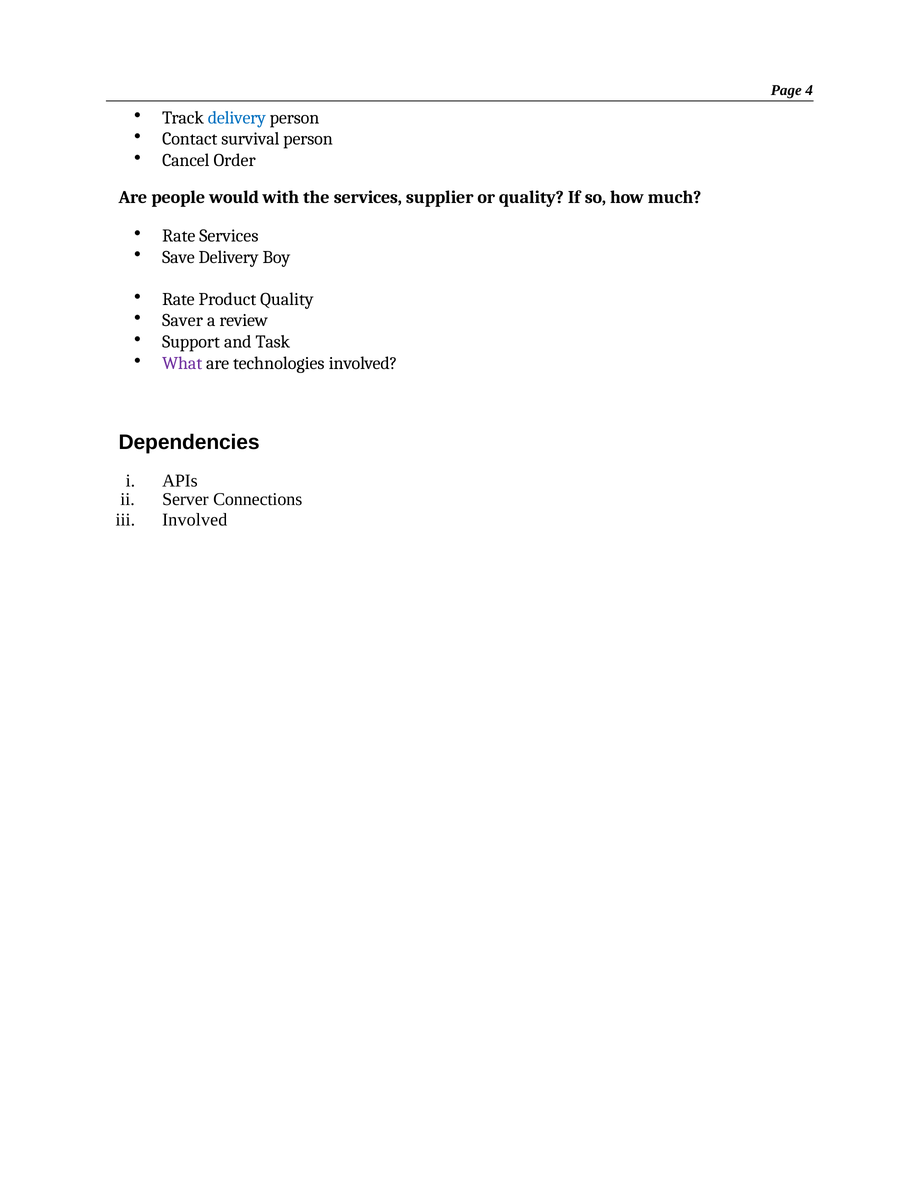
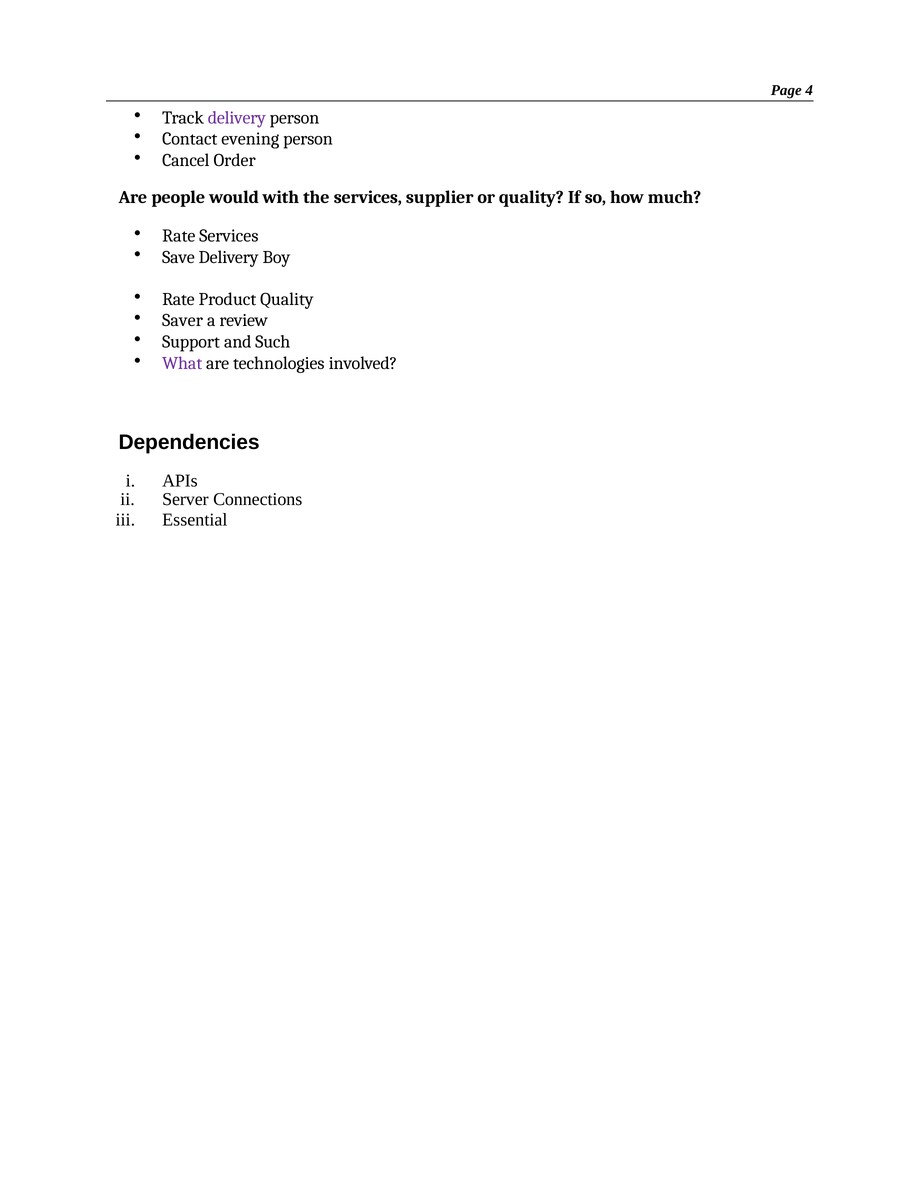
delivery at (237, 118) colour: blue -> purple
survival: survival -> evening
Task: Task -> Such
Involved at (195, 520): Involved -> Essential
